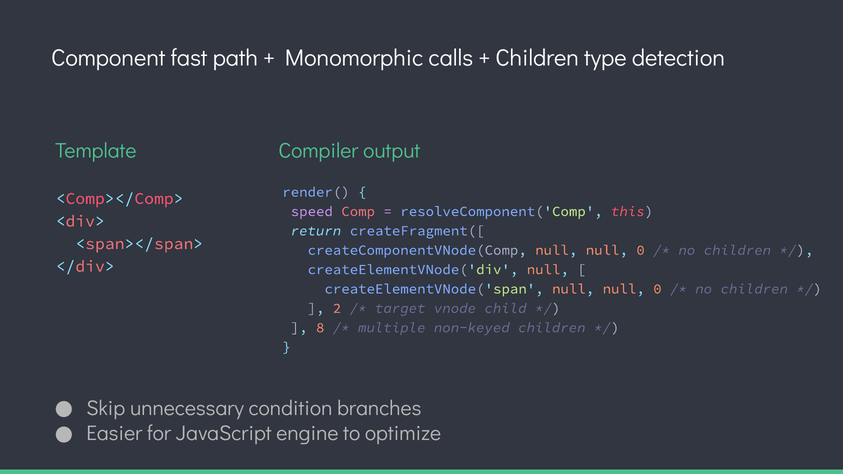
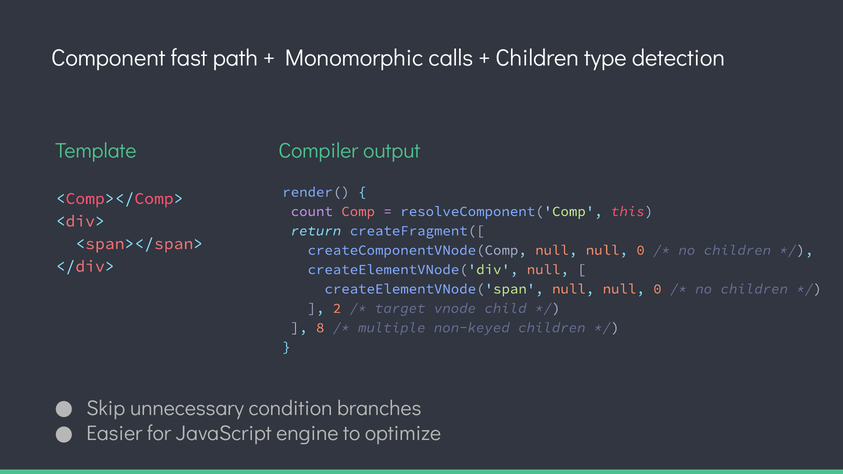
speed: speed -> count
